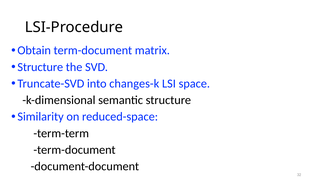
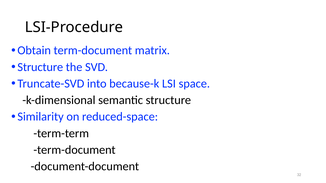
changes-k: changes-k -> because-k
